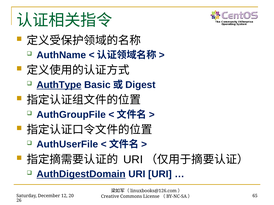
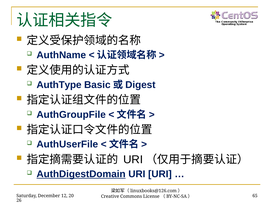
AuthType underline: present -> none
